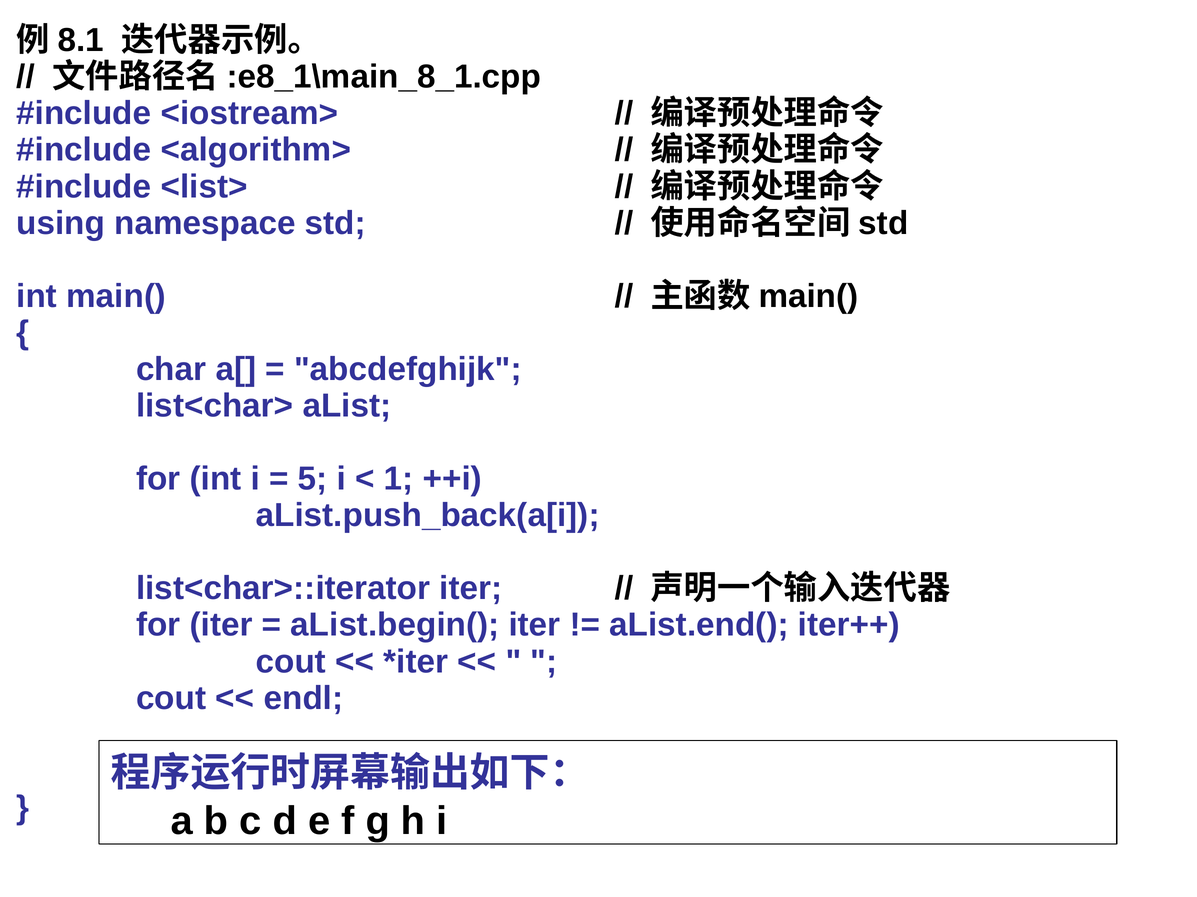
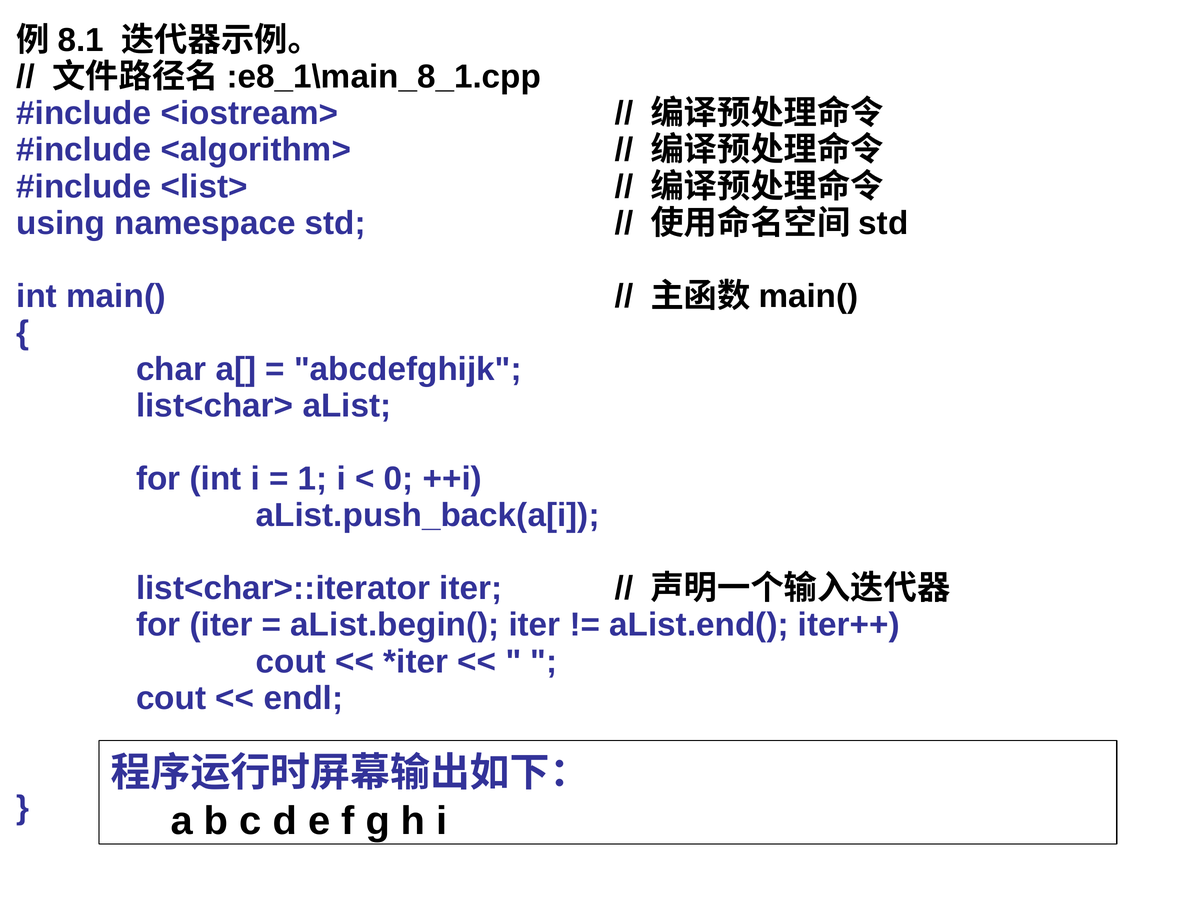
5: 5 -> 1
1 at (399, 479): 1 -> 0
